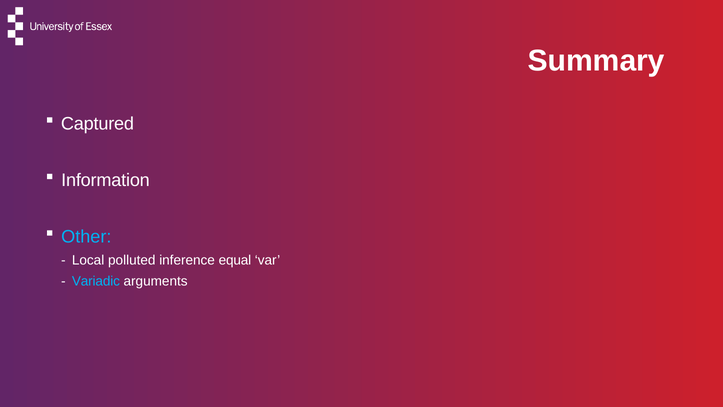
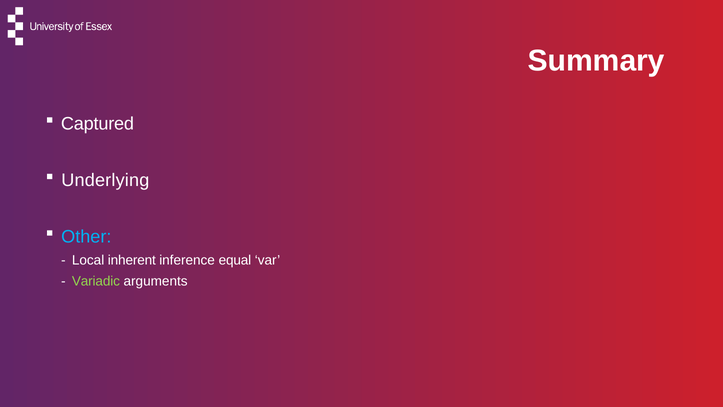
Information: Information -> Underlying
polluted: polluted -> inherent
Variadic colour: light blue -> light green
